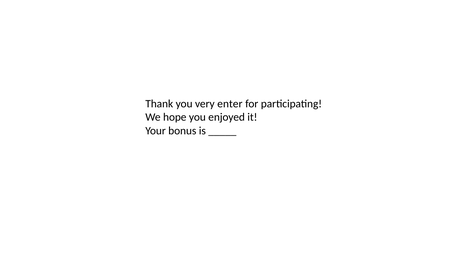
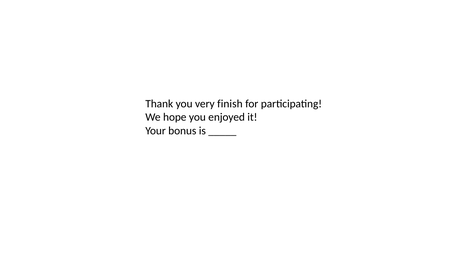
enter: enter -> finish
